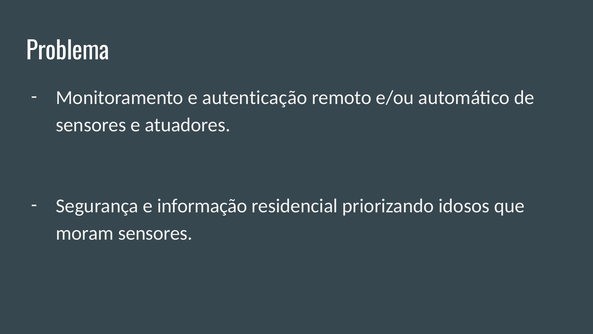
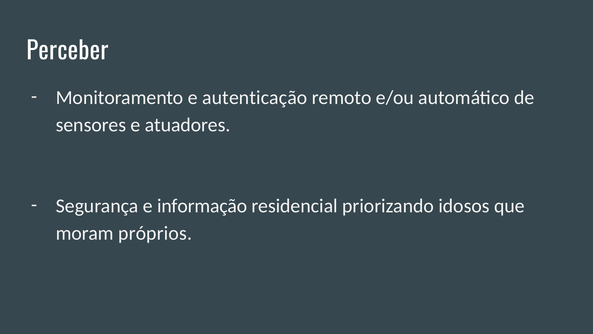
Problema: Problema -> Perceber
moram sensores: sensores -> próprios
